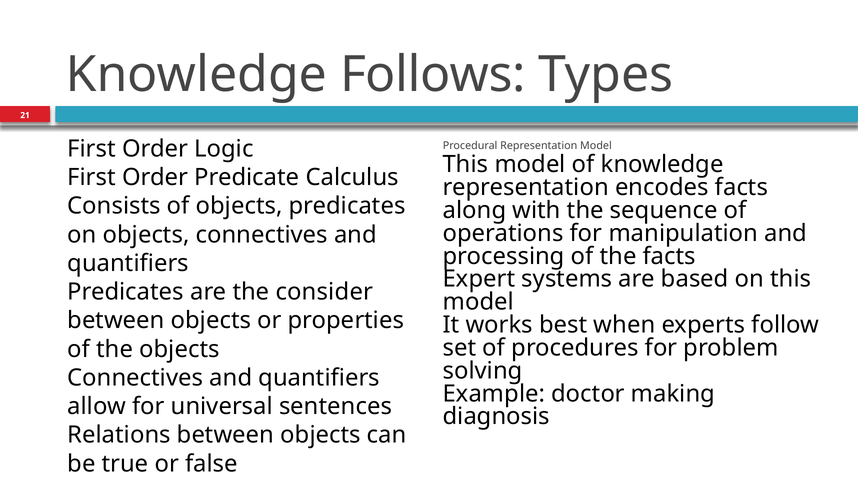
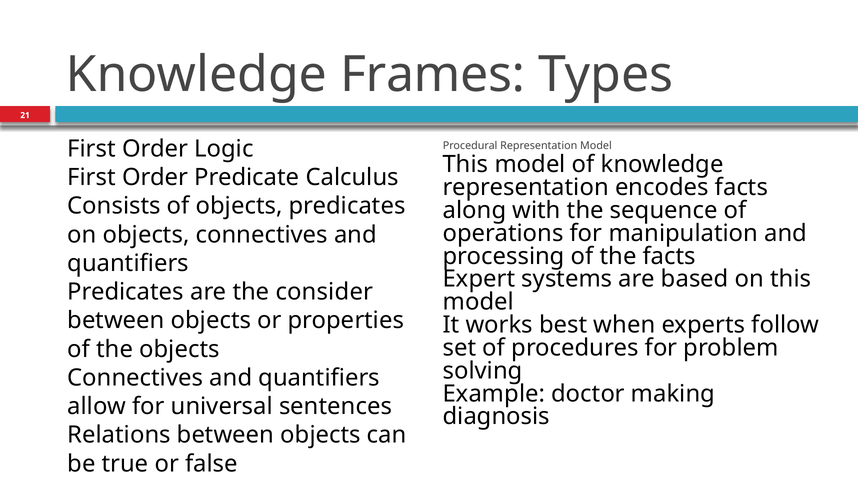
Follows: Follows -> Frames
